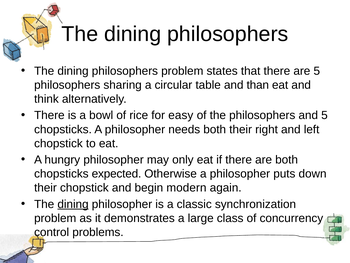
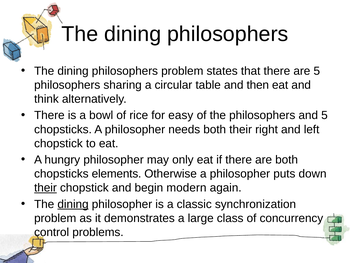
than: than -> then
expected: expected -> elements
their at (45, 187) underline: none -> present
